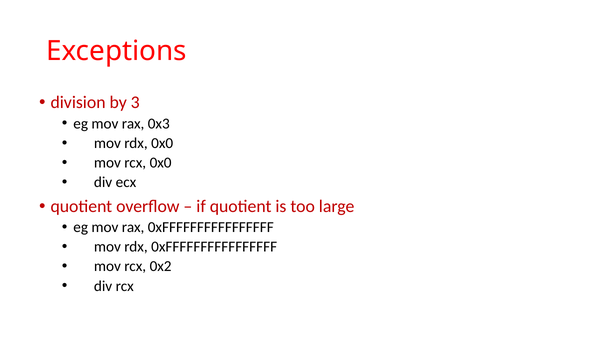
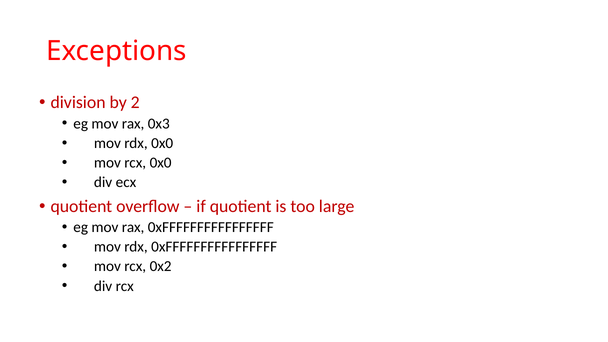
3: 3 -> 2
